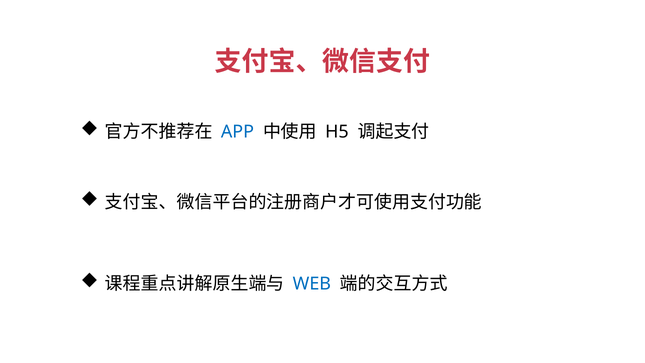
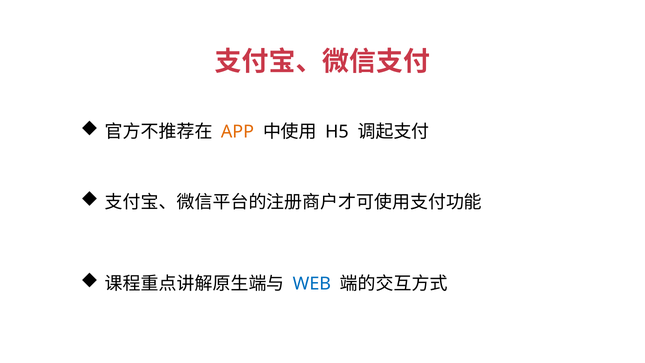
APP colour: blue -> orange
